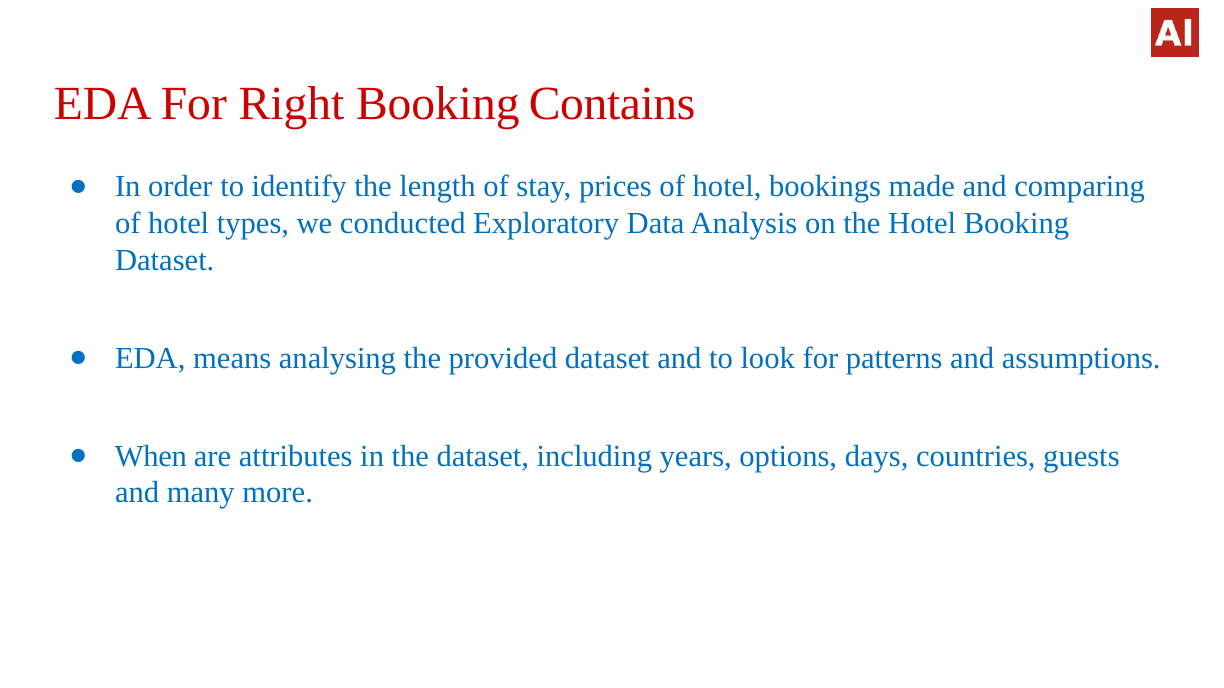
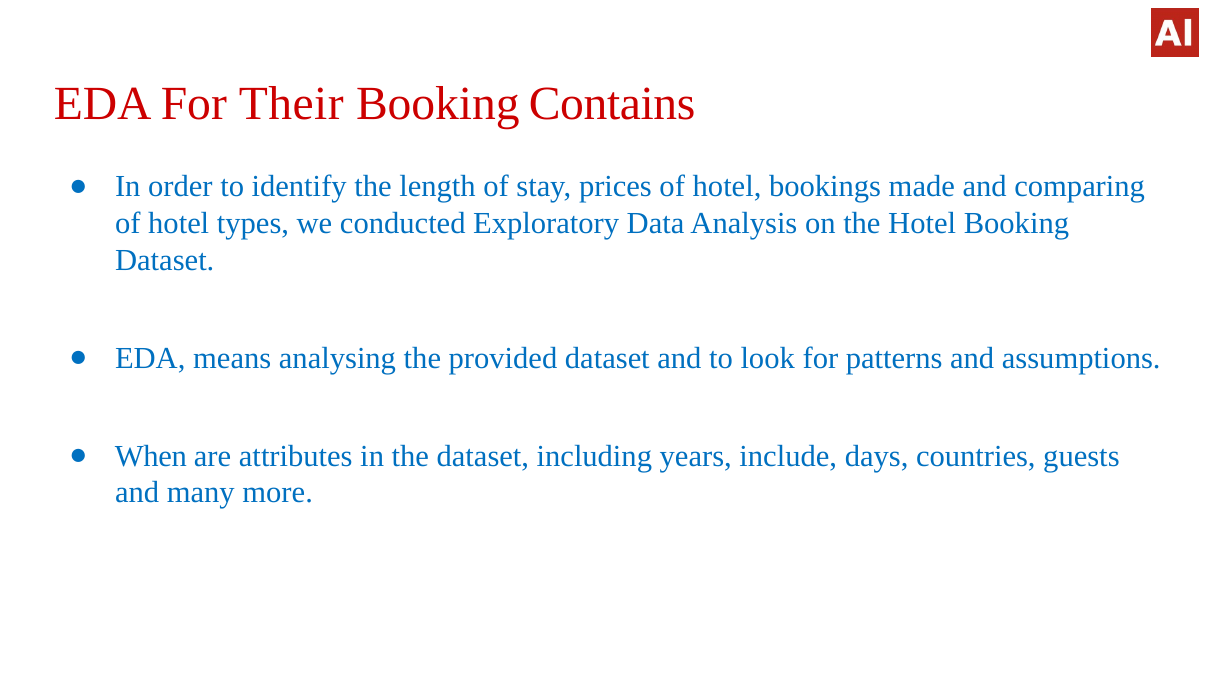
Right: Right -> Their
options: options -> include
